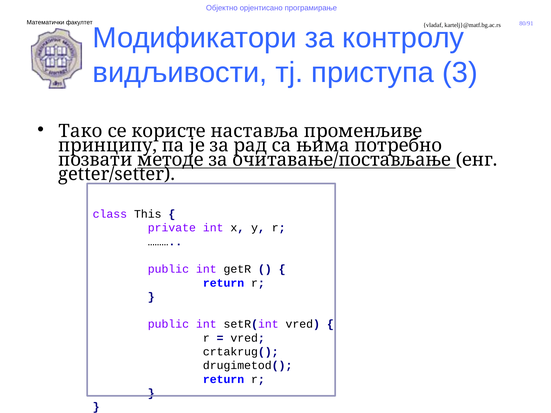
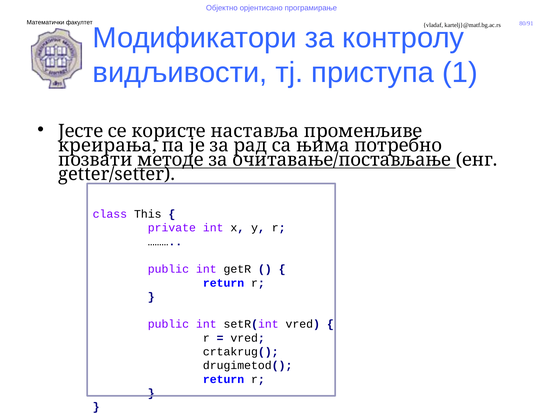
3: 3 -> 1
Тако: Тако -> Јесте
принципу: принципу -> креирања
